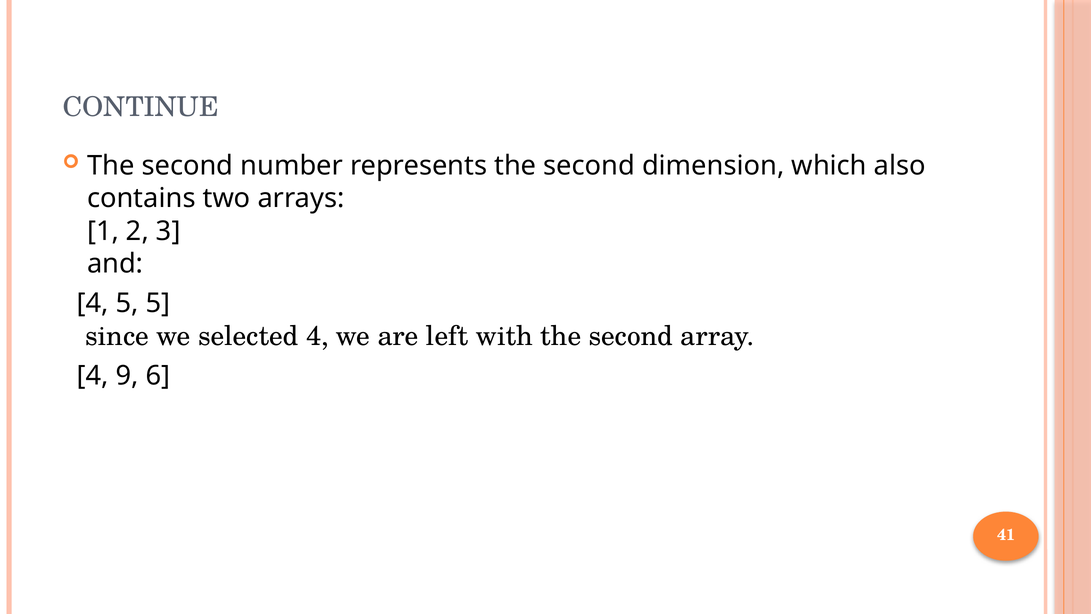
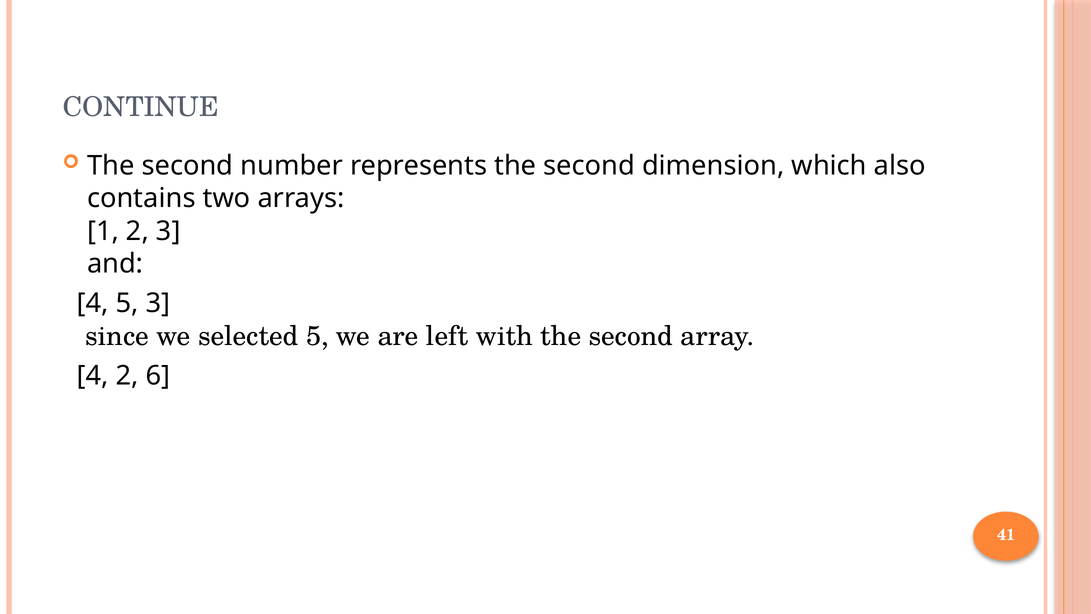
5 5: 5 -> 3
selected 4: 4 -> 5
4 9: 9 -> 2
